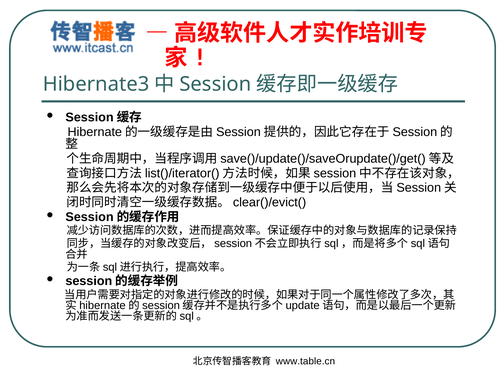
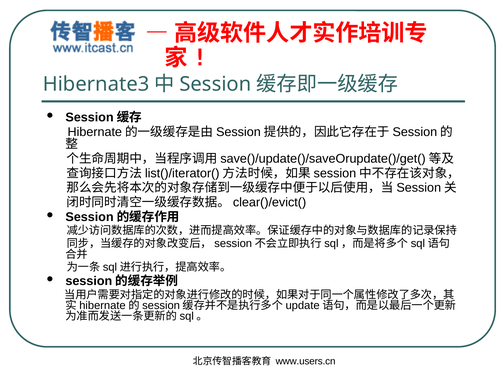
www.table.cn: www.table.cn -> www.users.cn
